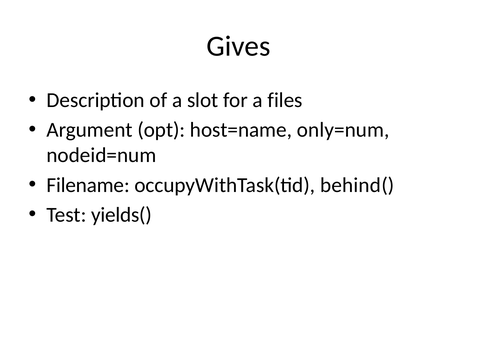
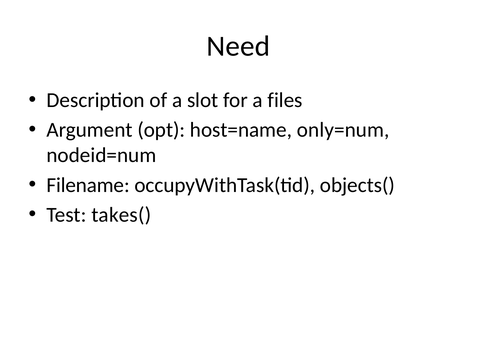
Gives: Gives -> Need
behind(: behind( -> objects(
yields(: yields( -> takes(
